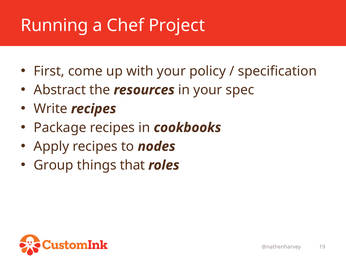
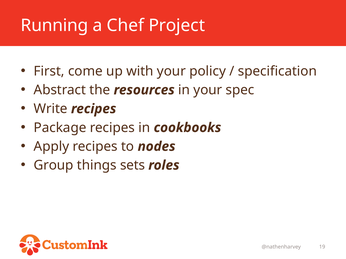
that: that -> sets
